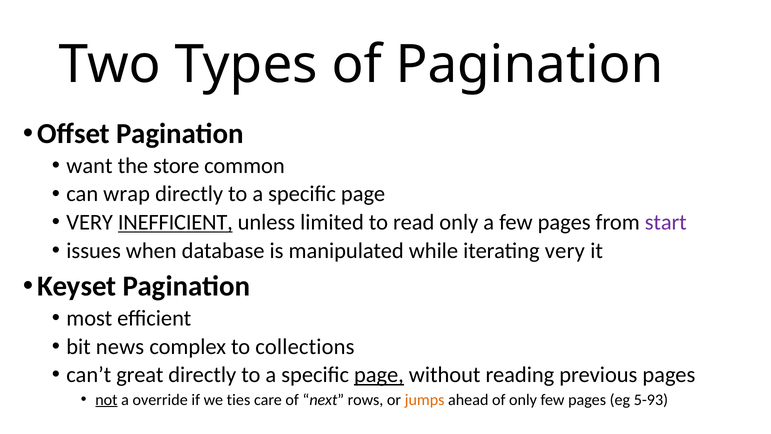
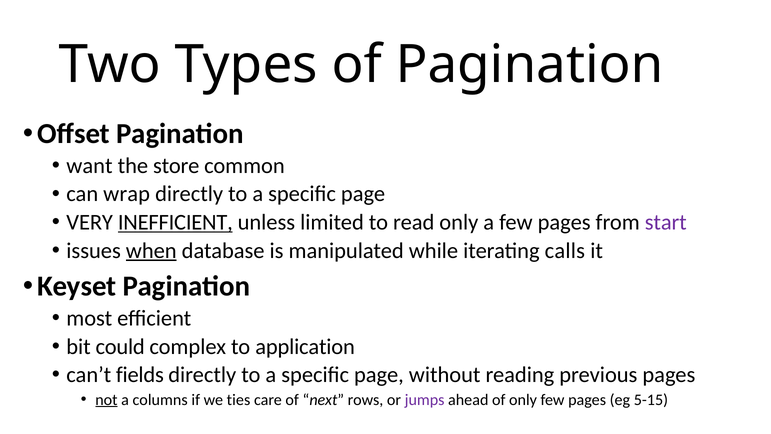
when underline: none -> present
iterating very: very -> calls
news: news -> could
collections: collections -> application
great: great -> fields
page at (379, 375) underline: present -> none
override: override -> columns
jumps colour: orange -> purple
5-93: 5-93 -> 5-15
